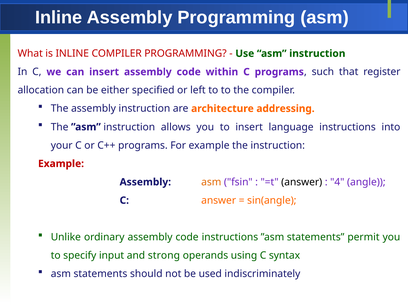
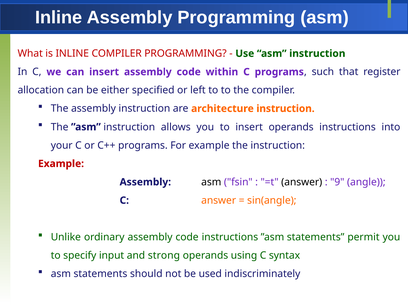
architecture addressing: addressing -> instruction
insert language: language -> operands
asm at (211, 182) colour: orange -> black
4: 4 -> 9
